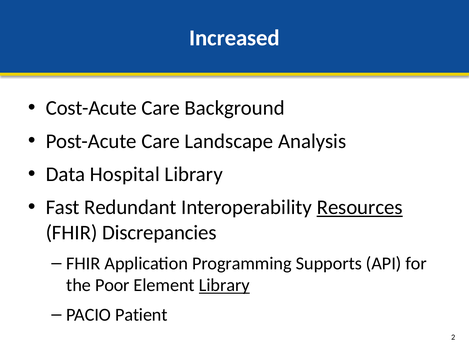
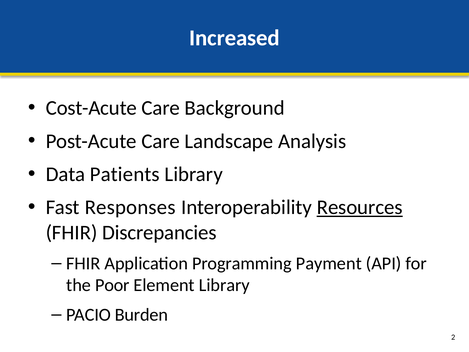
Hospital: Hospital -> Patients
Redundant: Redundant -> Responses
Supports: Supports -> Payment
Library at (224, 285) underline: present -> none
Patient: Patient -> Burden
